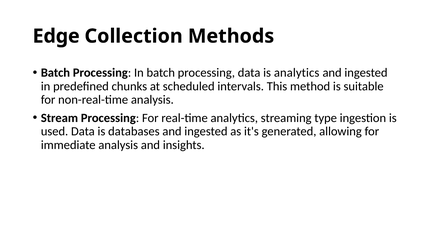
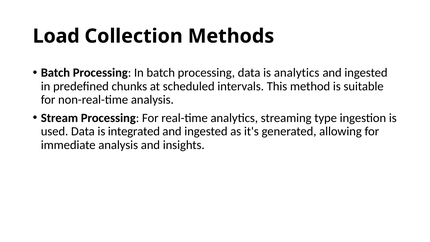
Edge: Edge -> Load
databases: databases -> integrated
